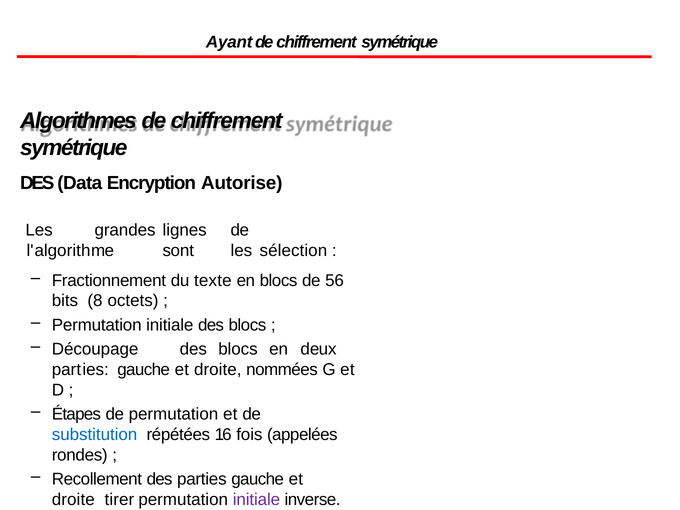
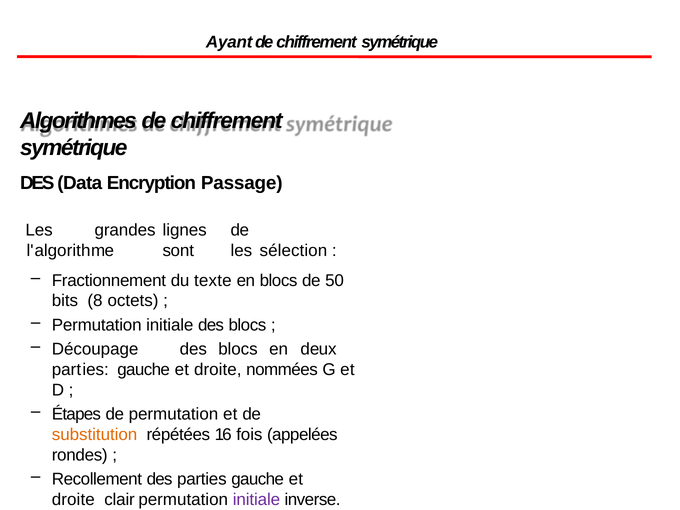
Autorise: Autorise -> Passage
56: 56 -> 50
substitution colour: blue -> orange
tirer: tirer -> clair
